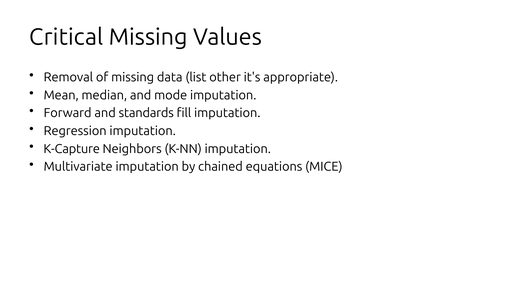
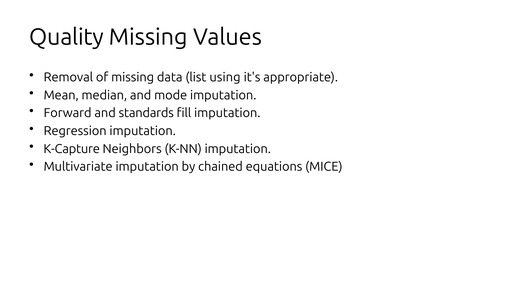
Critical: Critical -> Quality
other: other -> using
